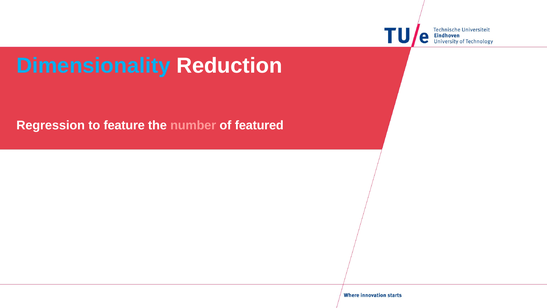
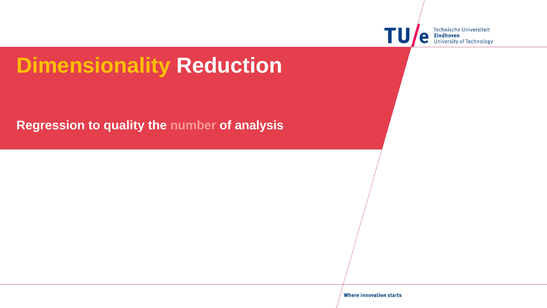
Dimensionality colour: light blue -> yellow
feature: feature -> quality
featured: featured -> analysis
